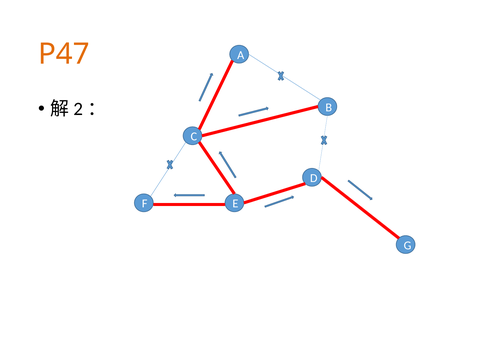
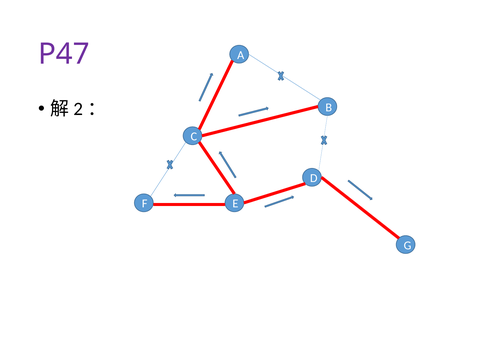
P47 colour: orange -> purple
